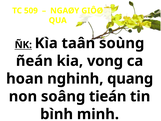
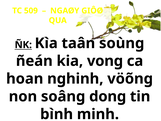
quang: quang -> vöõng
tieán: tieán -> dong
